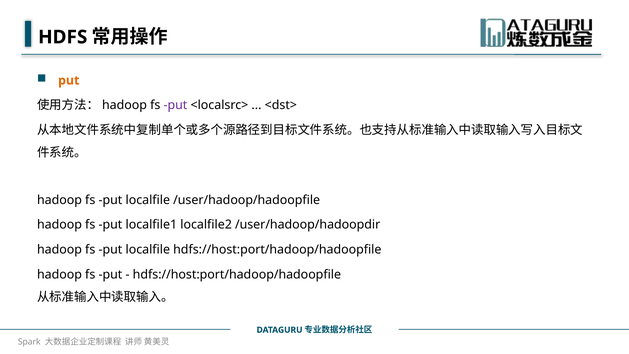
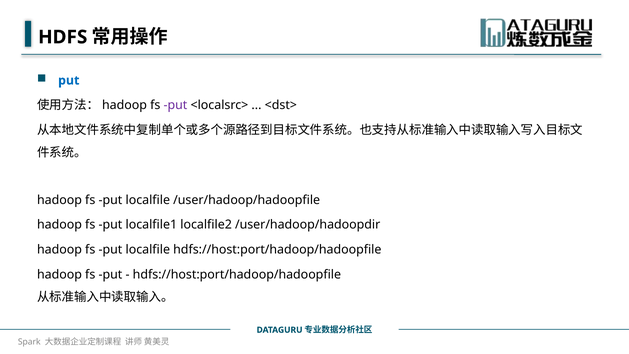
put at (69, 80) colour: orange -> blue
